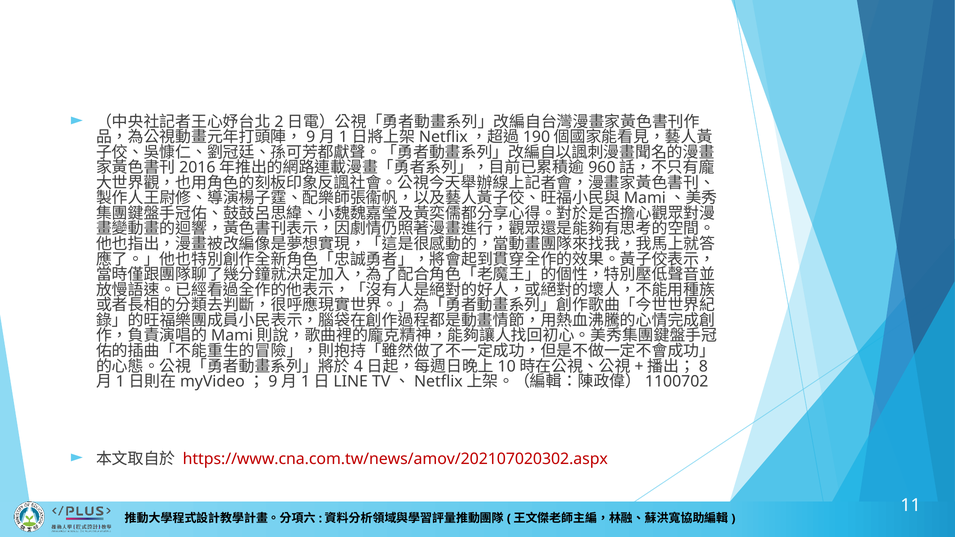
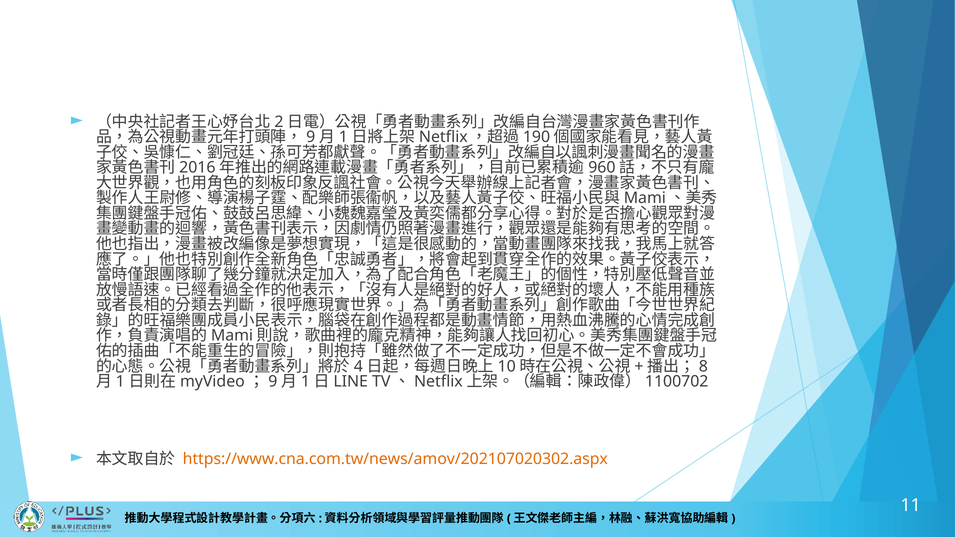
https://www.cna.com.tw/news/amov/202107020302.aspx colour: red -> orange
